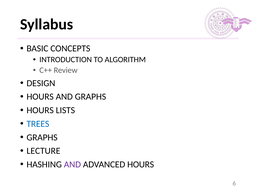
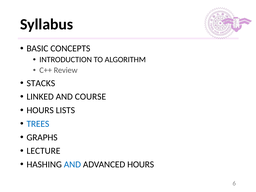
DESIGN: DESIGN -> STACKS
HOURS at (40, 97): HOURS -> LINKED
AND GRAPHS: GRAPHS -> COURSE
AND at (72, 164) colour: purple -> blue
